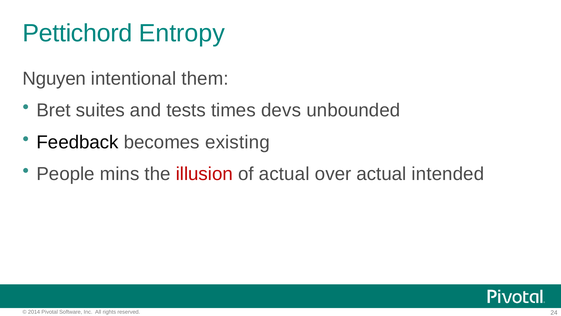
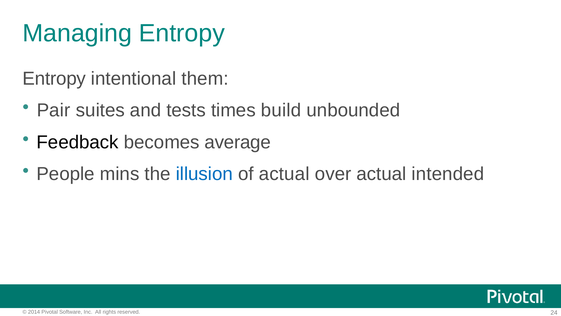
Pettichord: Pettichord -> Managing
Nguyen at (54, 78): Nguyen -> Entropy
Bret: Bret -> Pair
devs: devs -> build
existing: existing -> average
illusion colour: red -> blue
